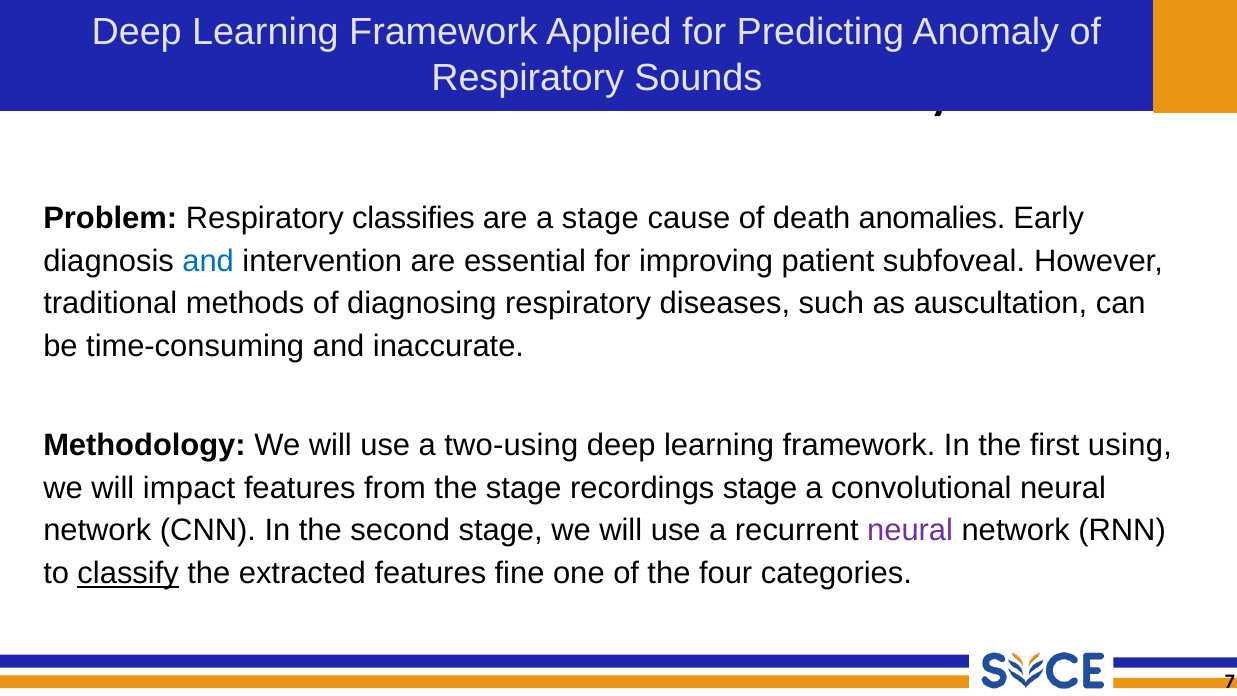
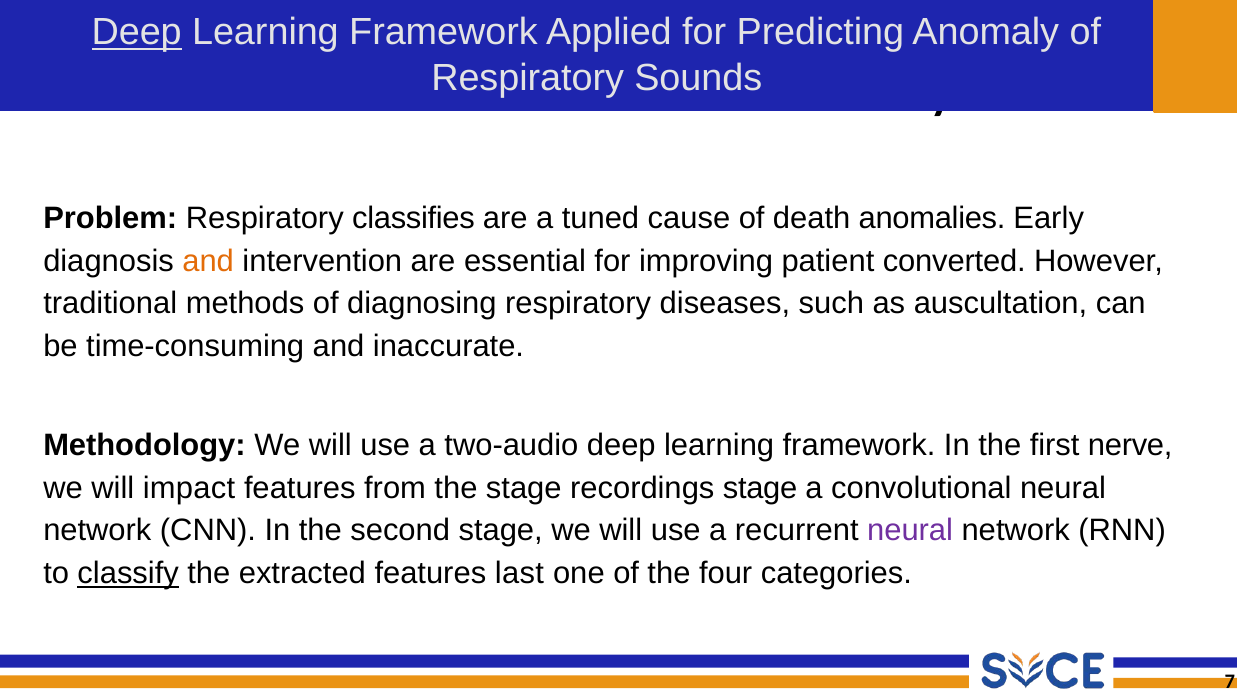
Deep at (137, 32) underline: none -> present
a stage: stage -> tuned
and at (208, 261) colour: blue -> orange
subfoveal: subfoveal -> converted
two-using: two-using -> two-audio
using: using -> nerve
fine: fine -> last
